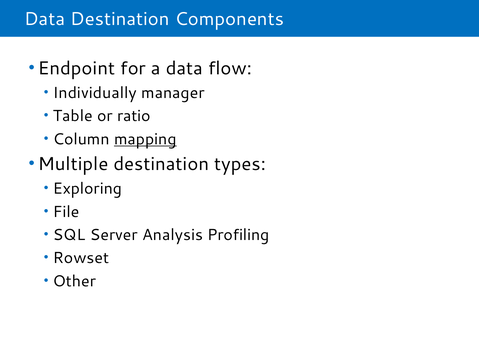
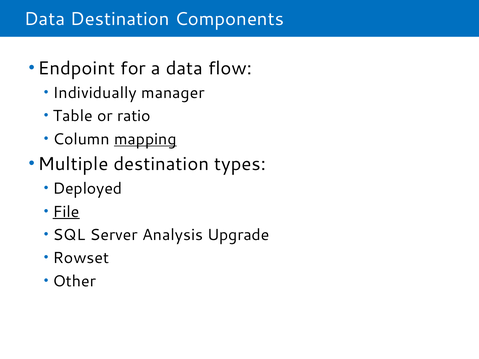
Exploring: Exploring -> Deployed
File underline: none -> present
Profiling: Profiling -> Upgrade
